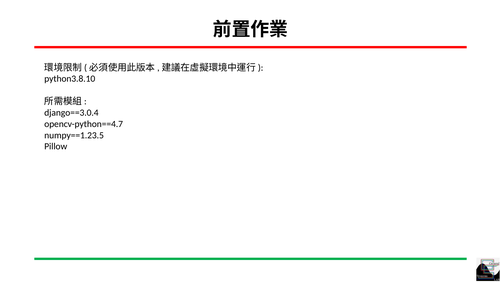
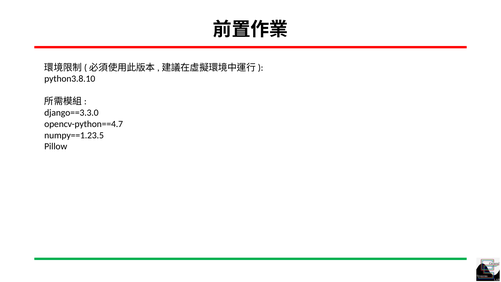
django==3.0.4: django==3.0.4 -> django==3.3.0
